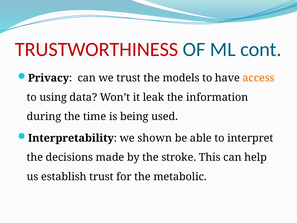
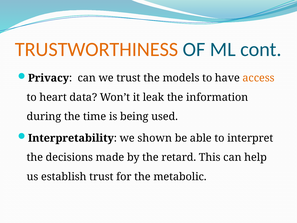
TRUSTWORTHINESS colour: red -> orange
using: using -> heart
stroke: stroke -> retard
